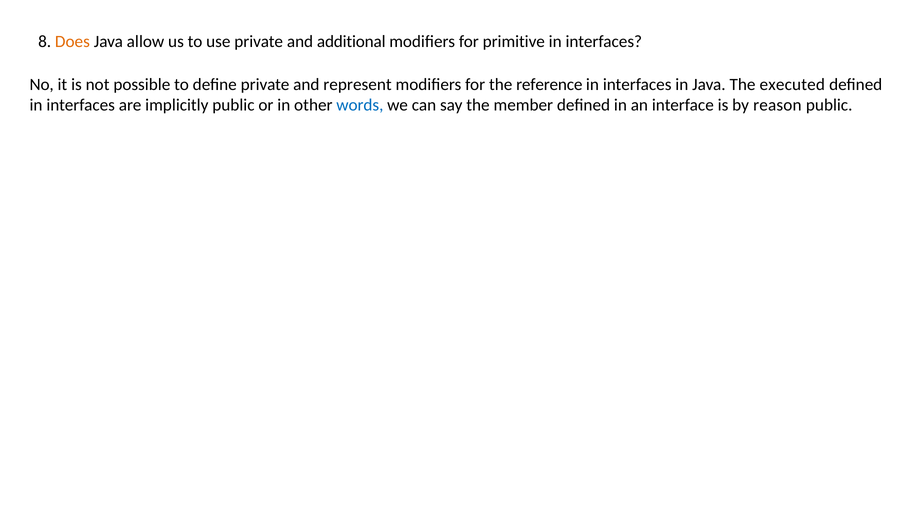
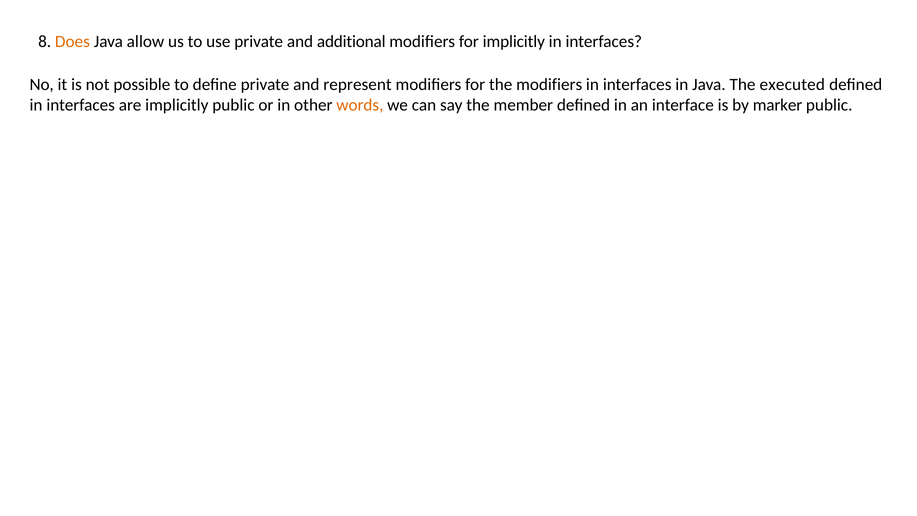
for primitive: primitive -> implicitly
the reference: reference -> modifiers
words colour: blue -> orange
reason: reason -> marker
